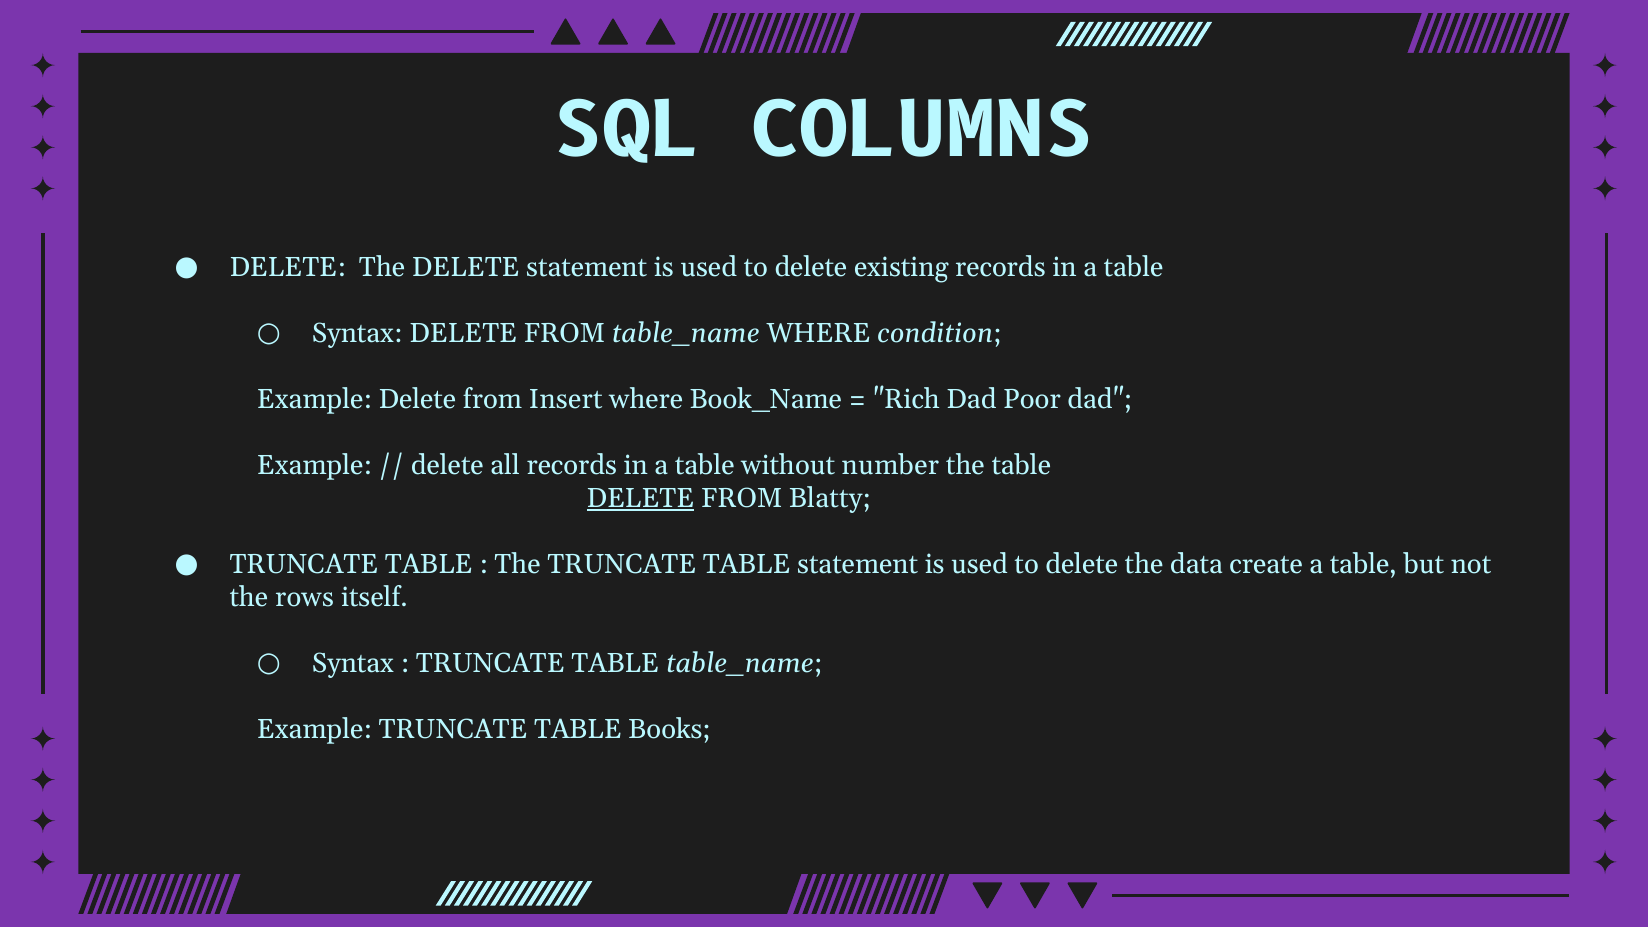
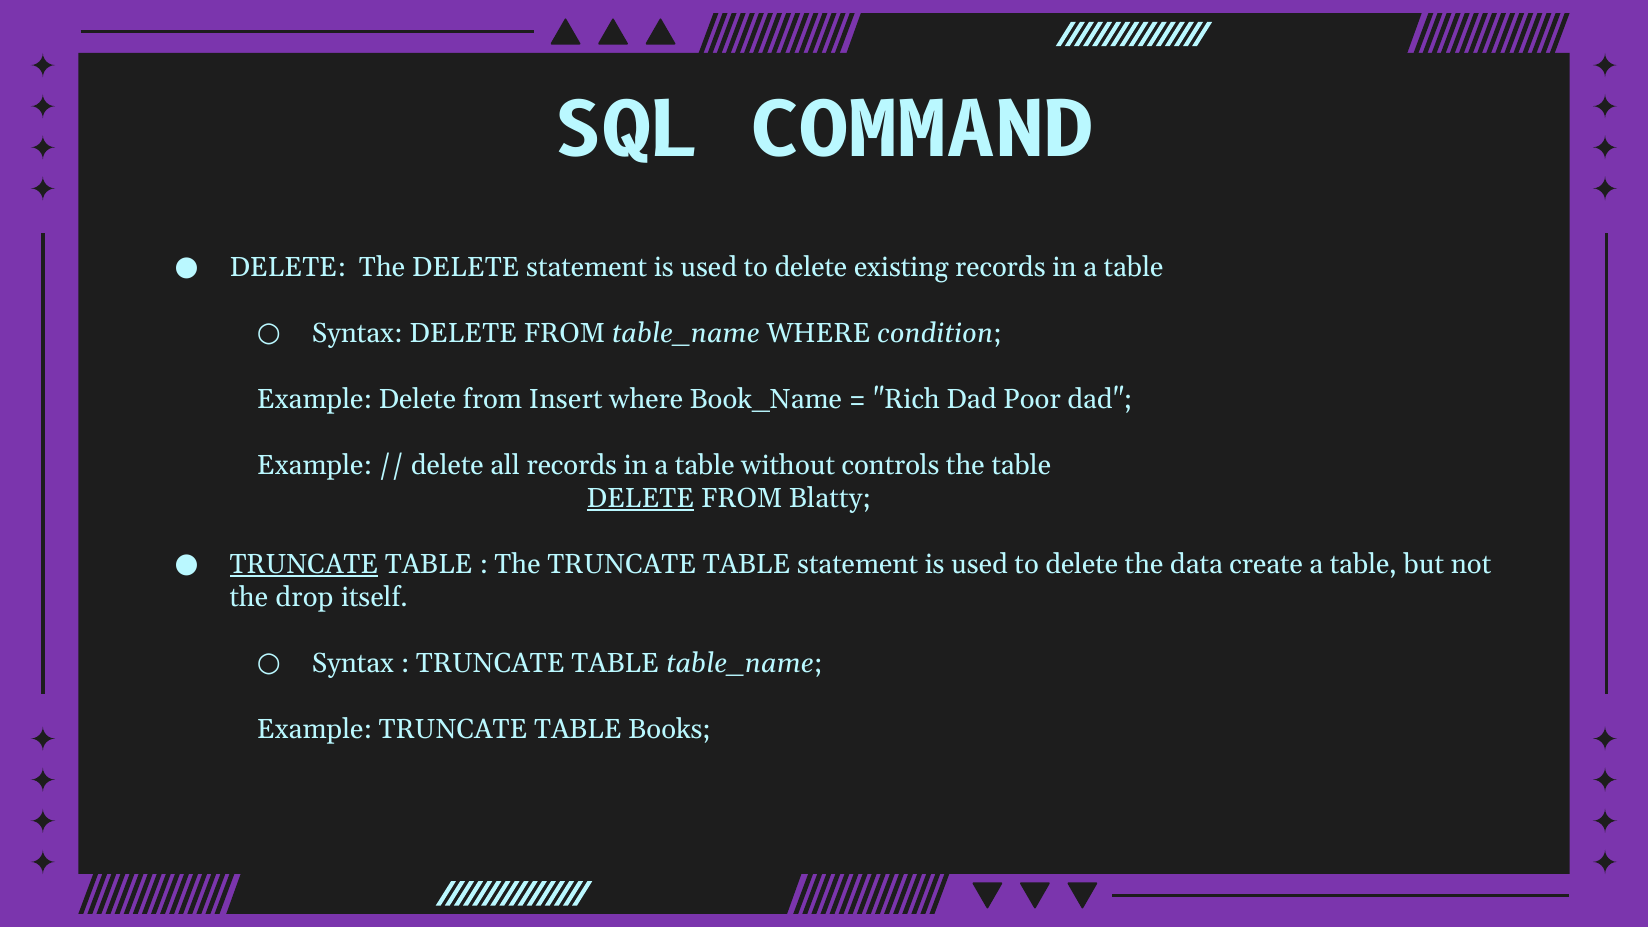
COLUMNS: COLUMNS -> COMMAND
number: number -> controls
TRUNCATE at (304, 564) underline: none -> present
rows: rows -> drop
